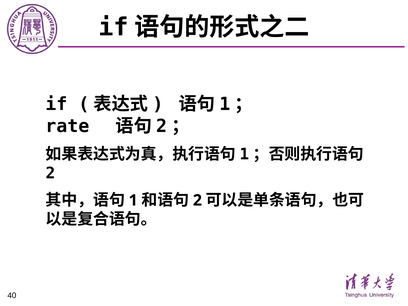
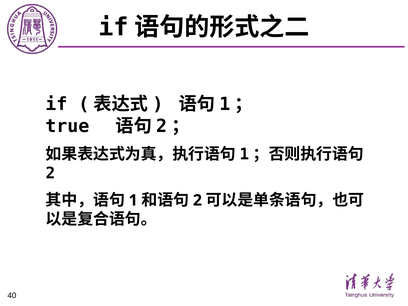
rate: rate -> true
